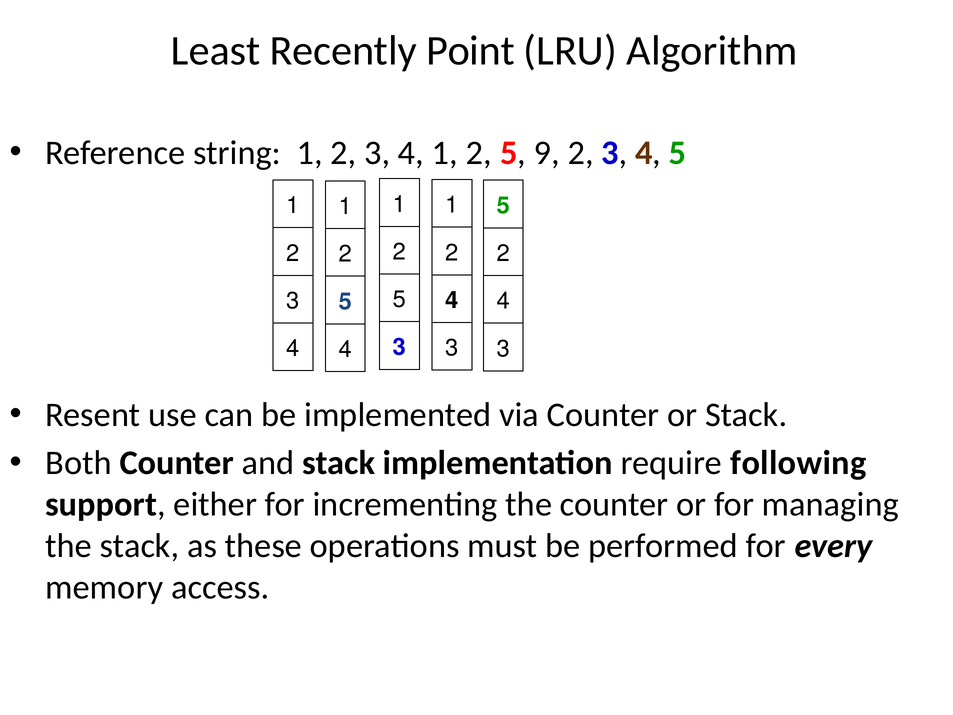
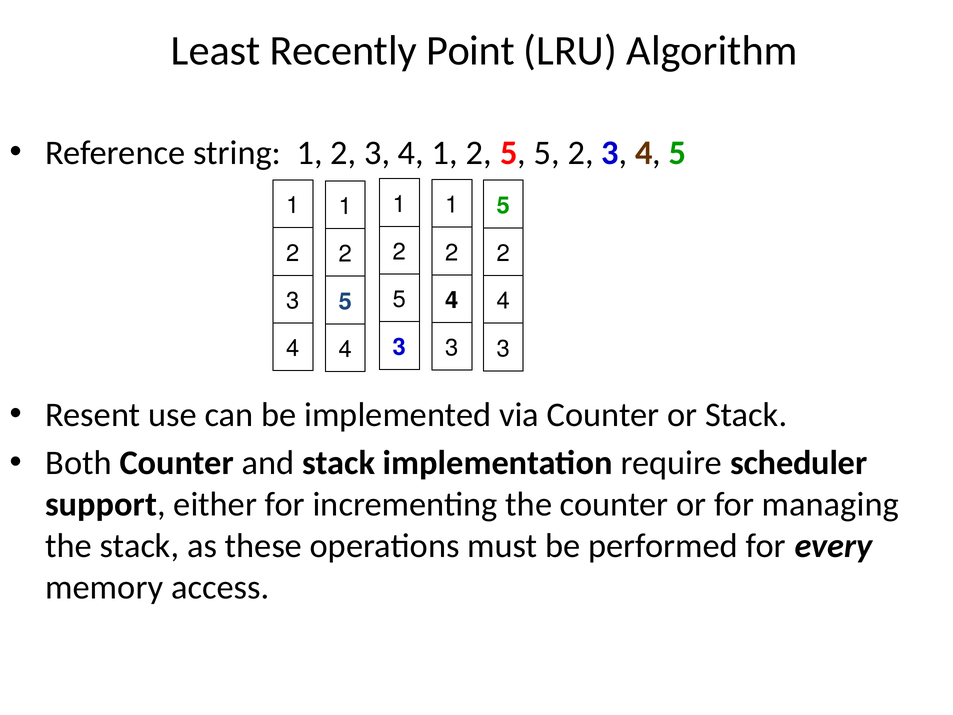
5 9: 9 -> 5
following: following -> scheduler
